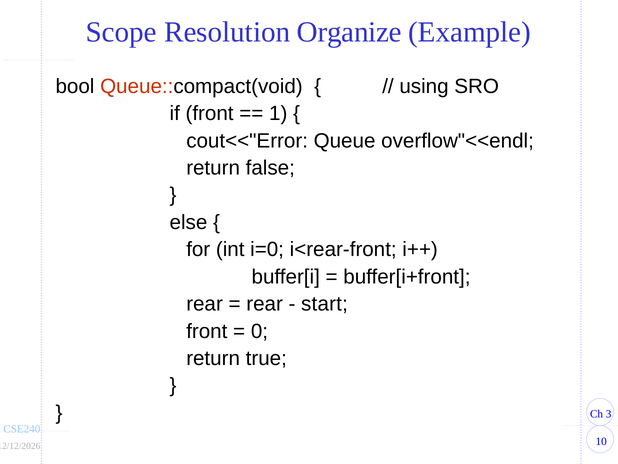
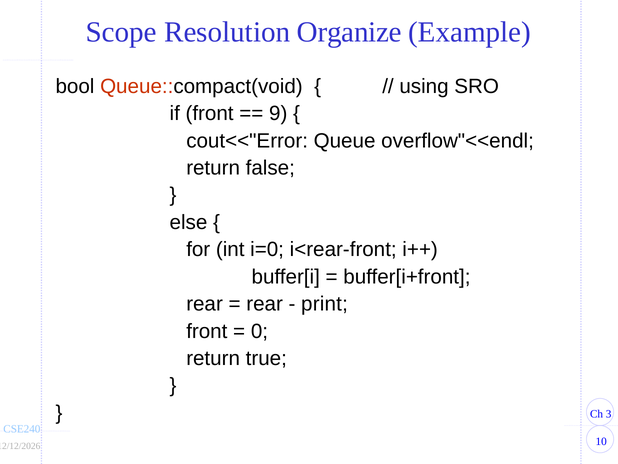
1: 1 -> 9
start: start -> print
